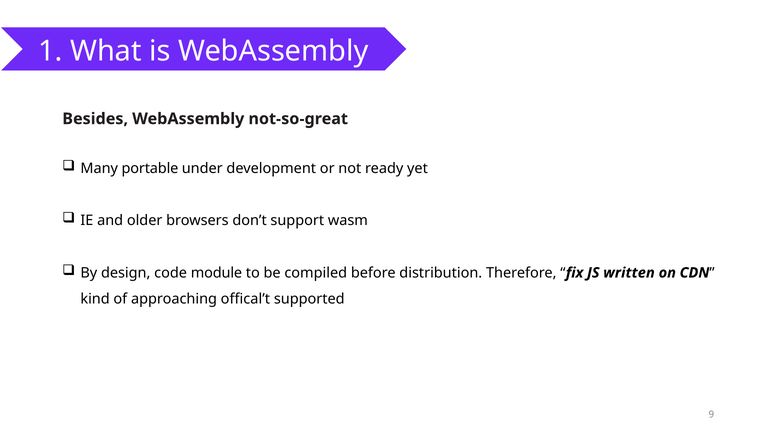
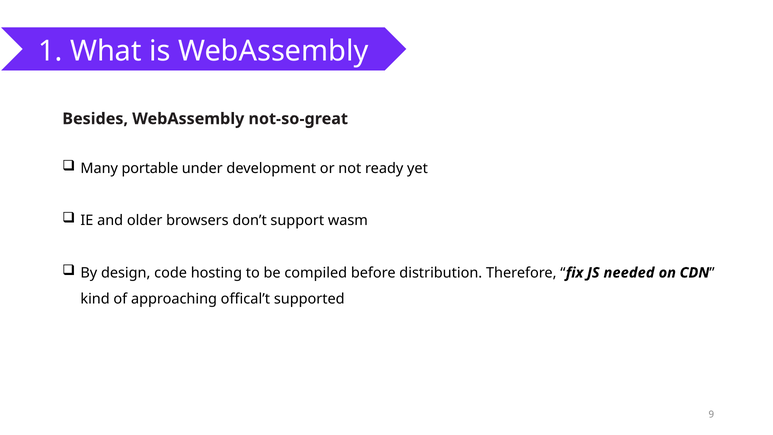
module: module -> hosting
written: written -> needed
